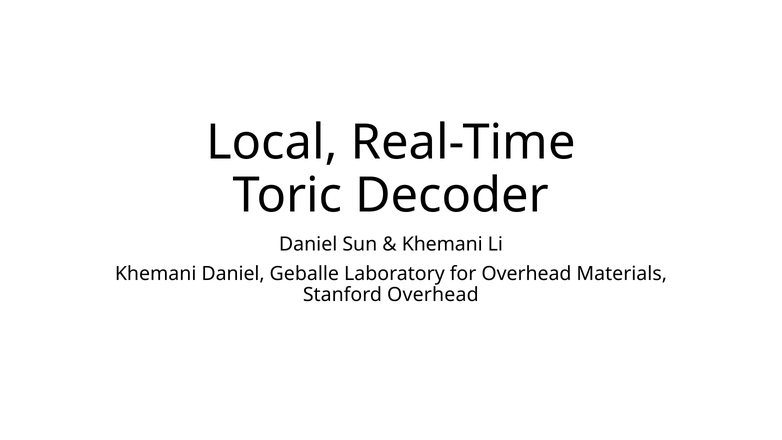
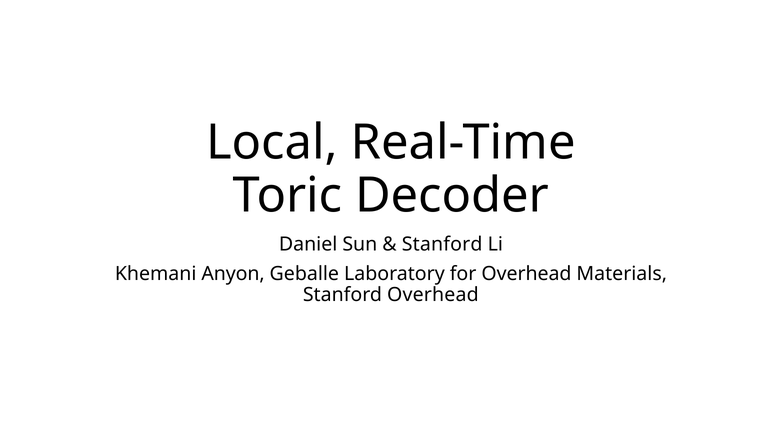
Khemani at (442, 244): Khemani -> Stanford
Khemani Daniel: Daniel -> Anyon
